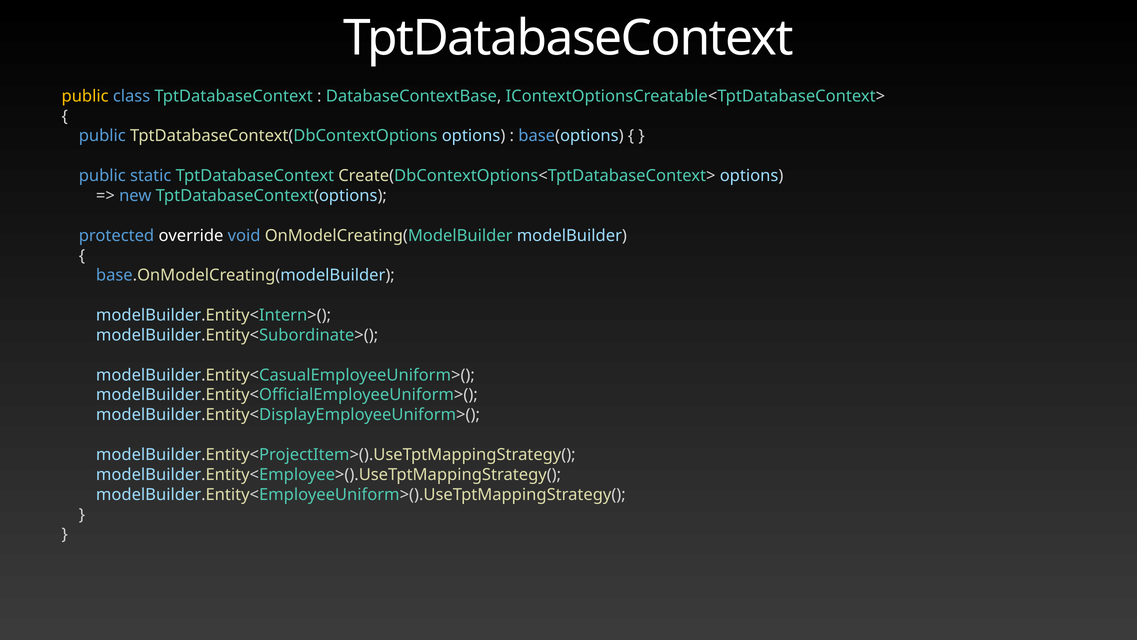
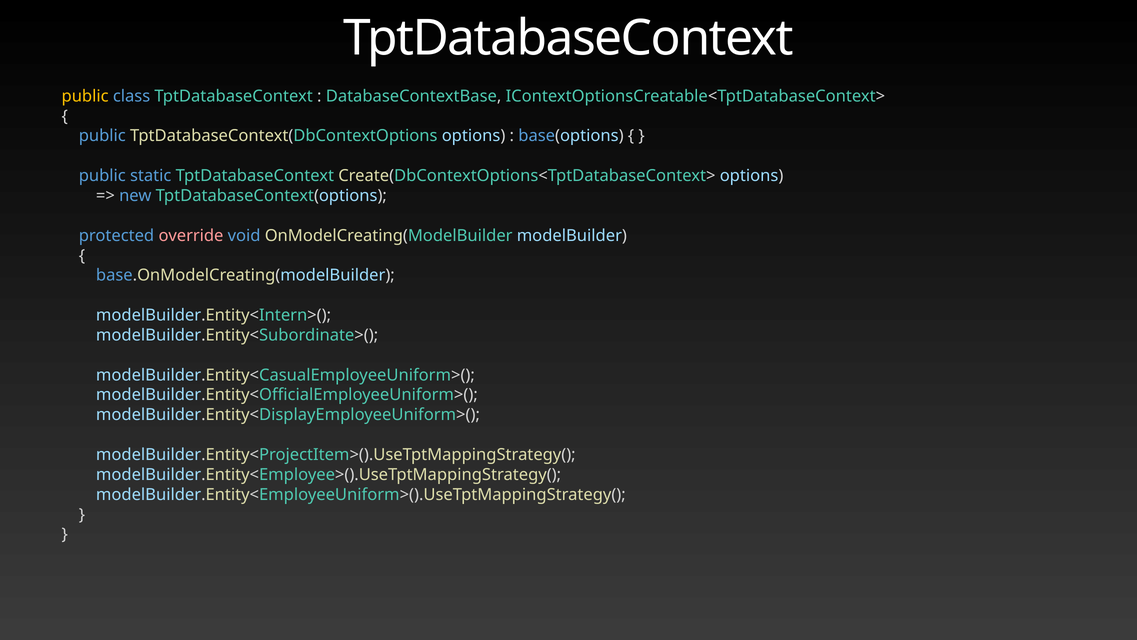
override colour: white -> pink
